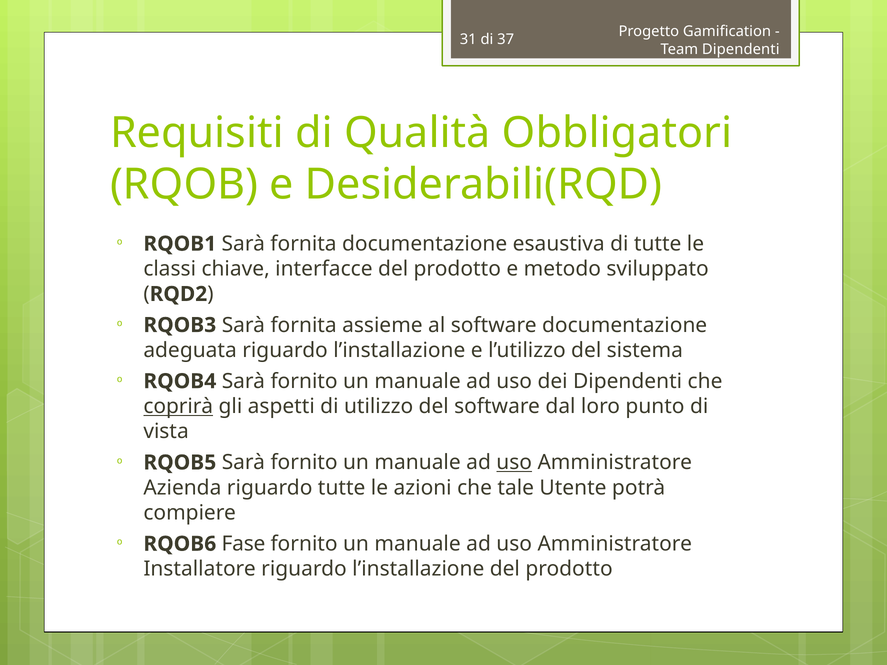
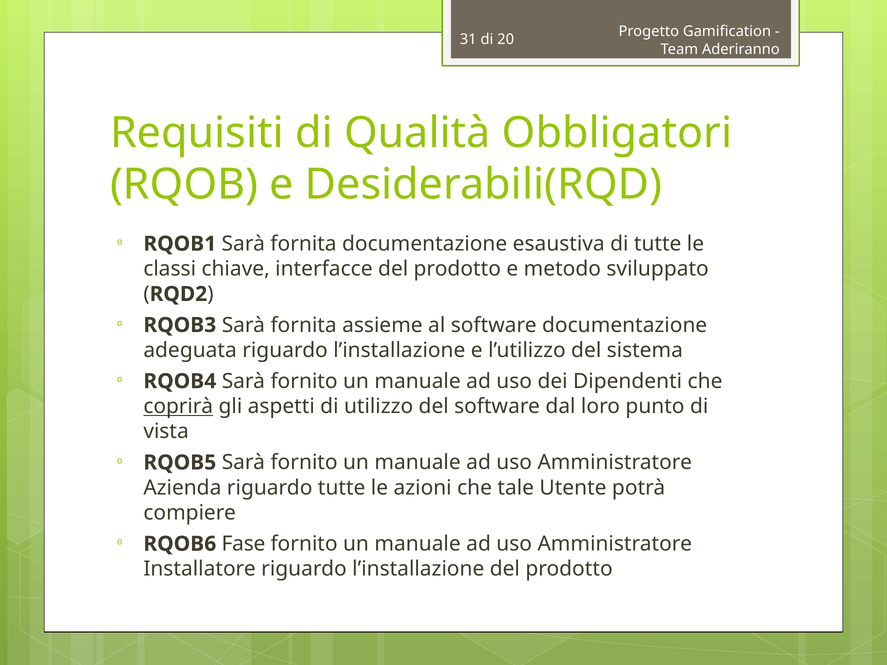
37: 37 -> 20
Team Dipendenti: Dipendenti -> Aderiranno
uso at (514, 463) underline: present -> none
